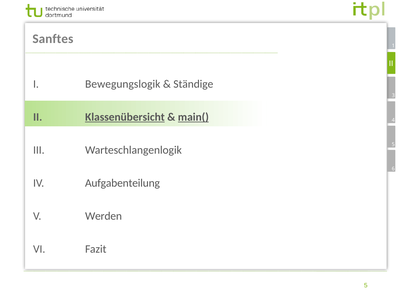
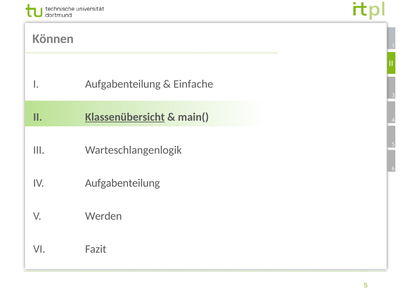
Sanftes: Sanftes -> Können
Bewegungslogik at (123, 84): Bewegungslogik -> Aufgabenteilung
Ständige: Ständige -> Einfache
main( underline: present -> none
